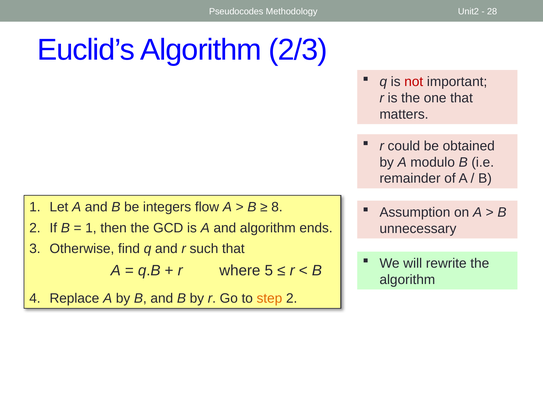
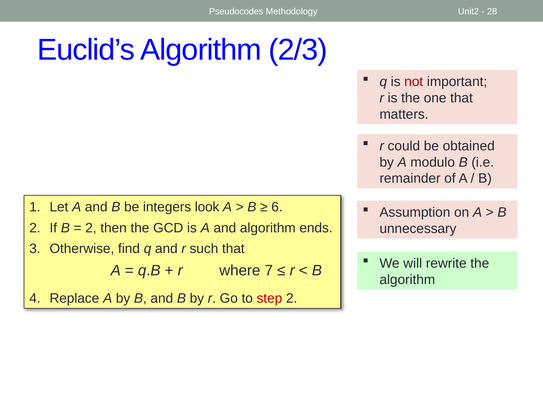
flow: flow -> look
8: 8 -> 6
1 at (91, 228): 1 -> 2
5: 5 -> 7
step colour: orange -> red
